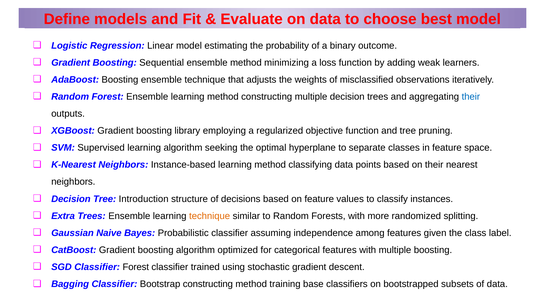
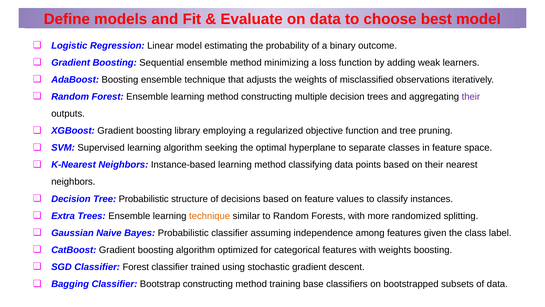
their at (471, 97) colour: blue -> purple
Tree Introduction: Introduction -> Probabilistic
with multiple: multiple -> weights
